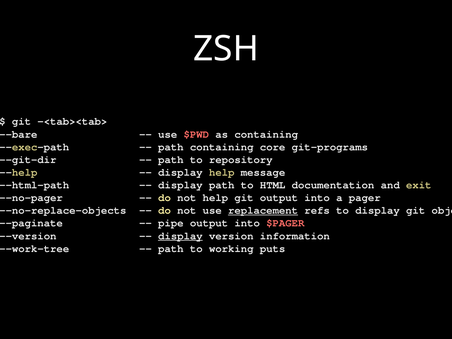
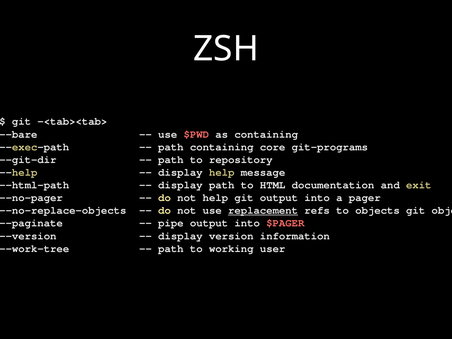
to display: display -> objects
display at (180, 236) underline: present -> none
puts: puts -> user
